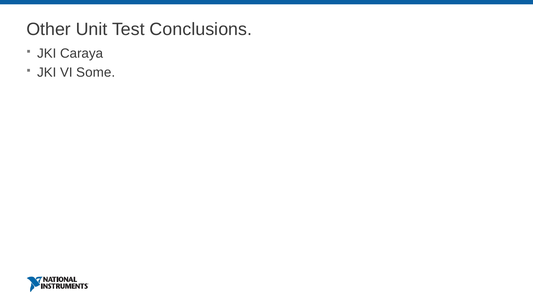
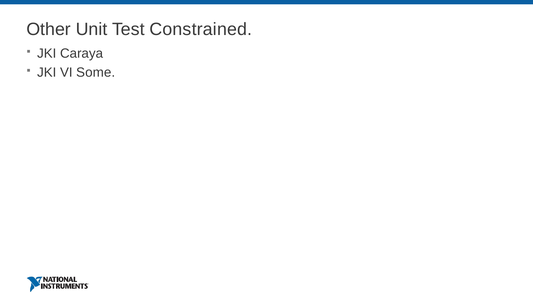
Conclusions: Conclusions -> Constrained
